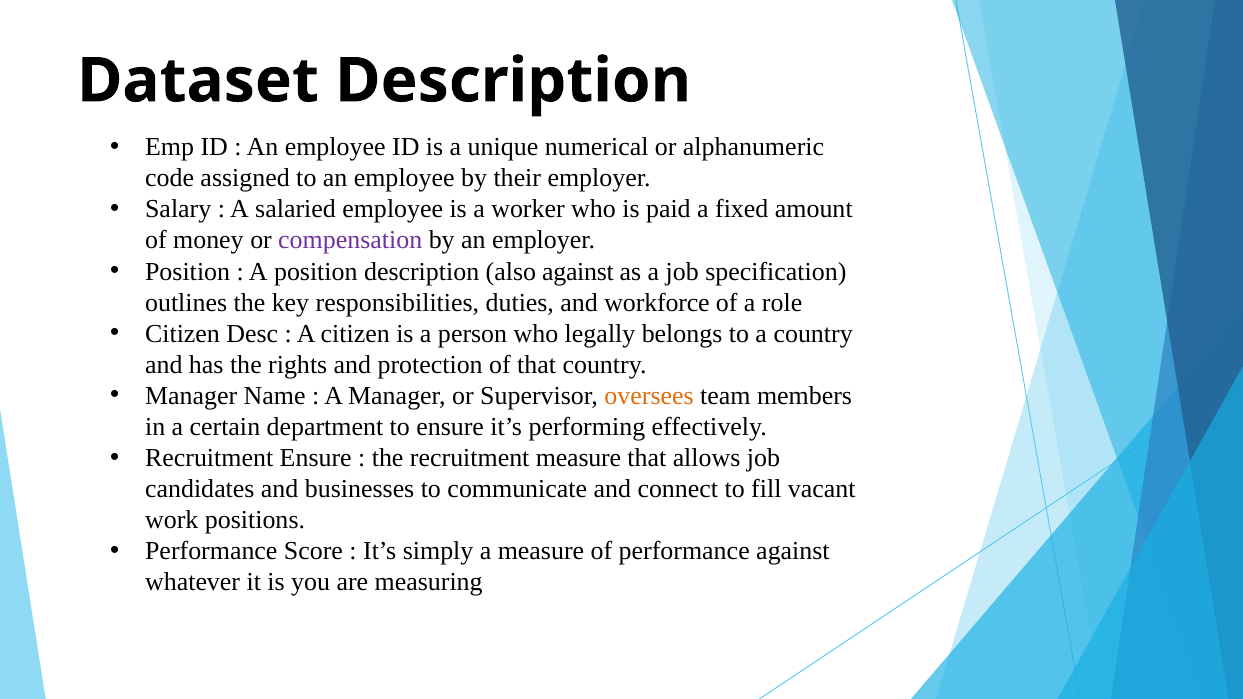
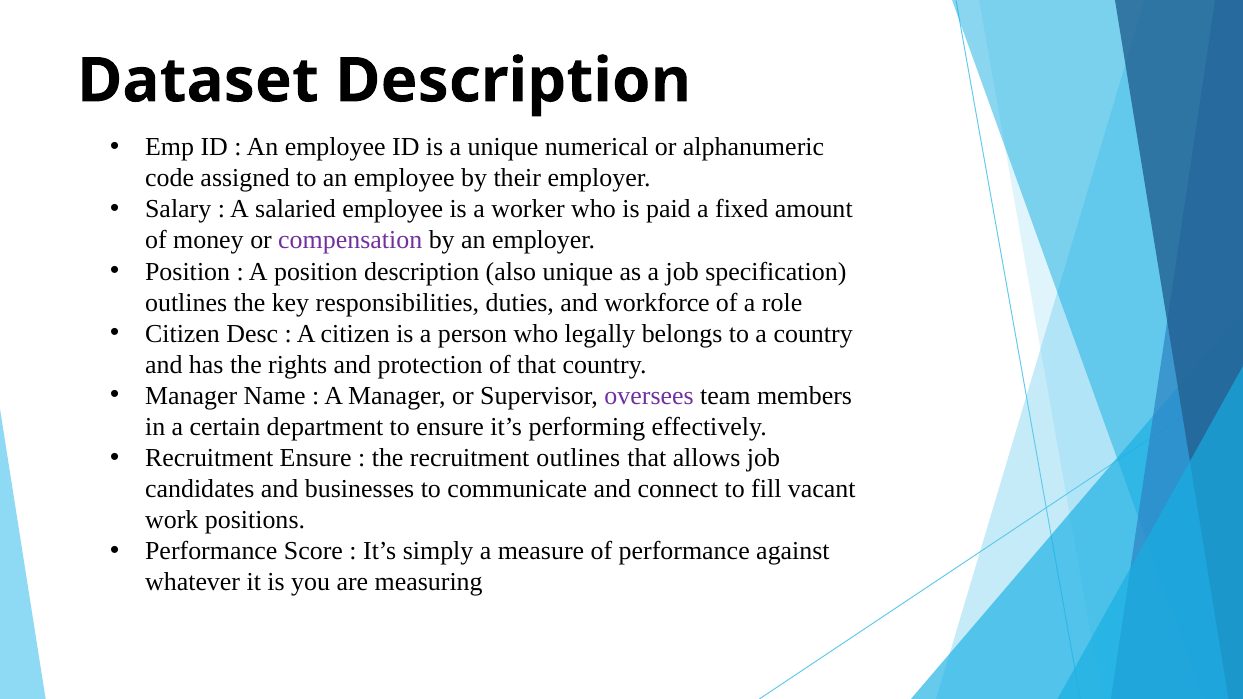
also against: against -> unique
oversees colour: orange -> purple
recruitment measure: measure -> outlines
